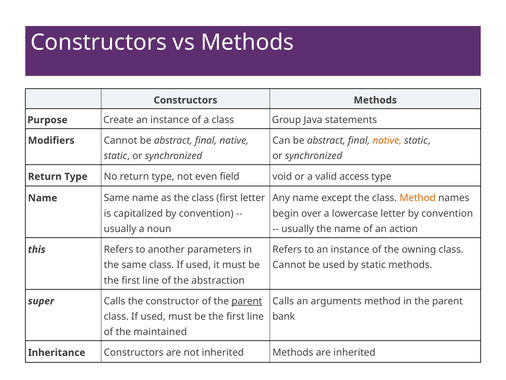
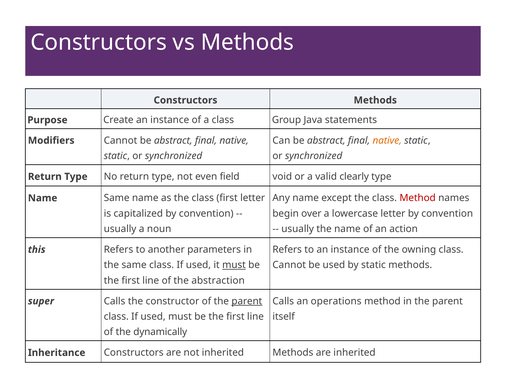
access: access -> clearly
Method at (418, 198) colour: orange -> red
must at (234, 265) underline: none -> present
arguments: arguments -> operations
bank: bank -> itself
maintained: maintained -> dynamically
